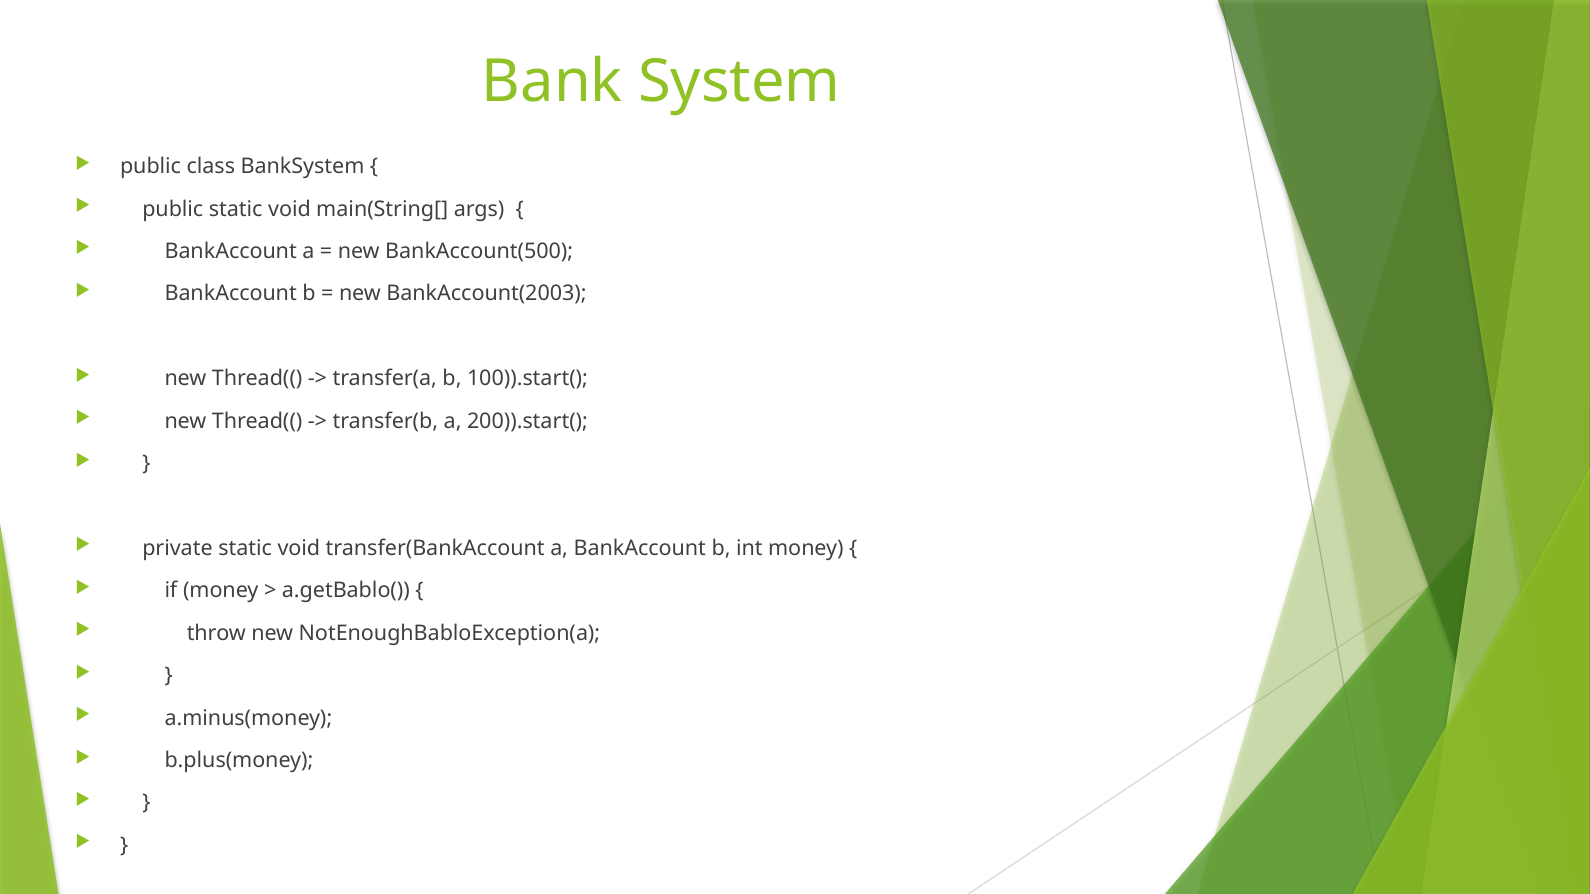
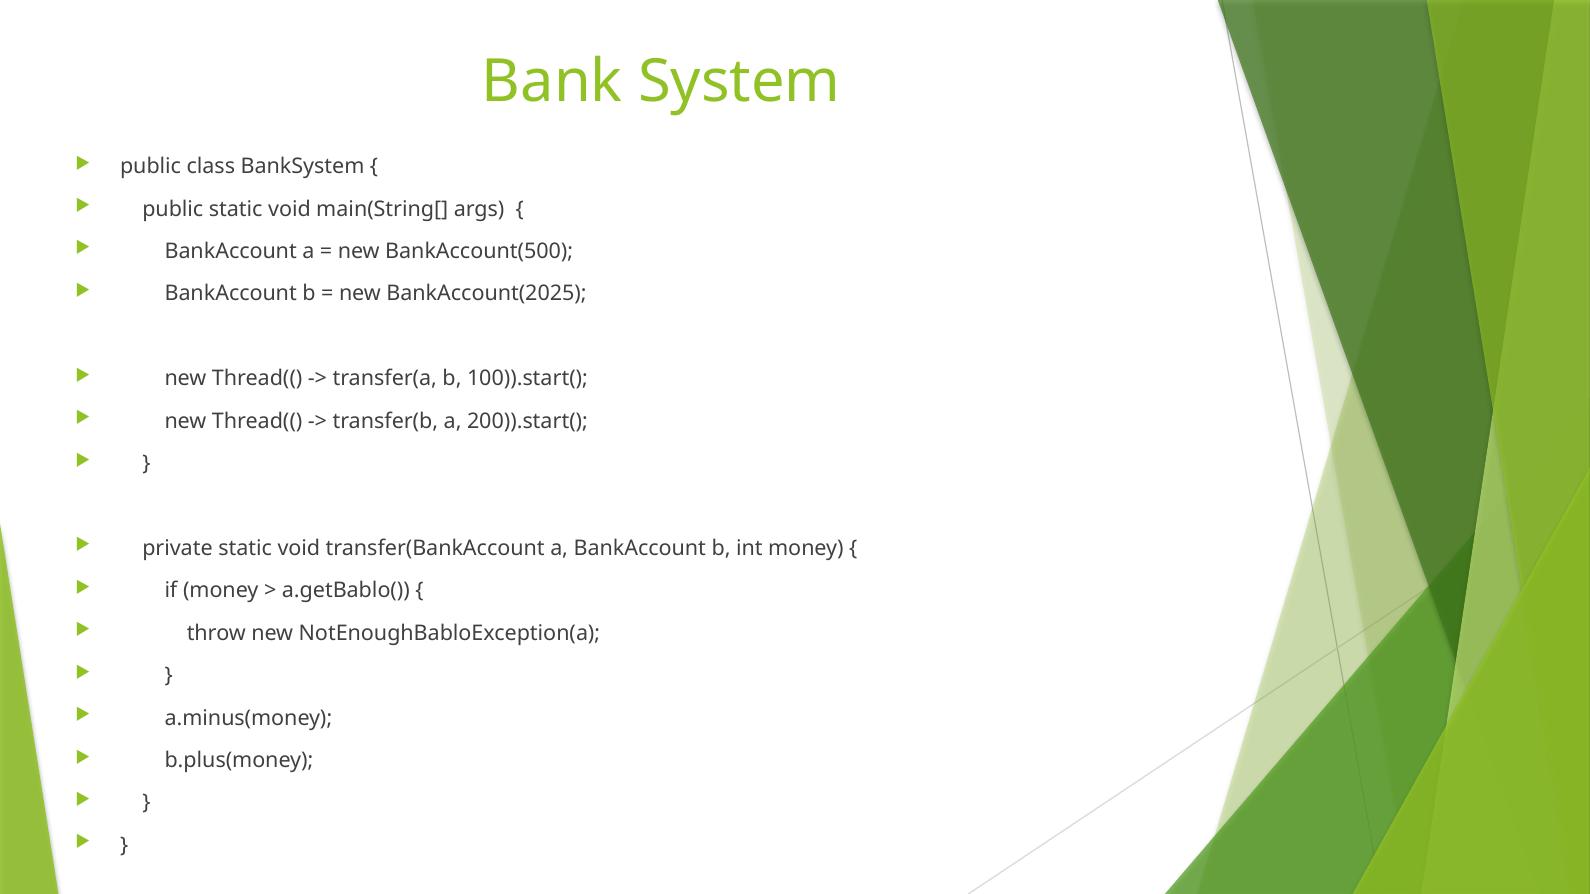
BankAccount(2003: BankAccount(2003 -> BankAccount(2025
